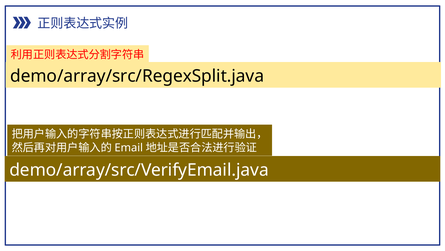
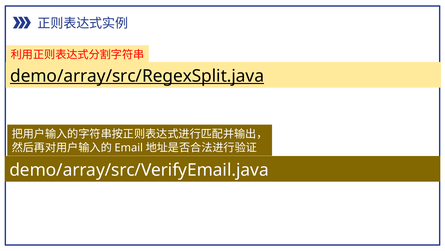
demo/array/src/RegexSplit.java underline: none -> present
